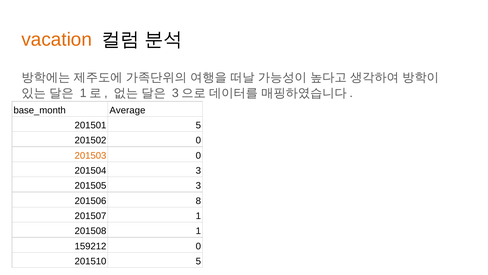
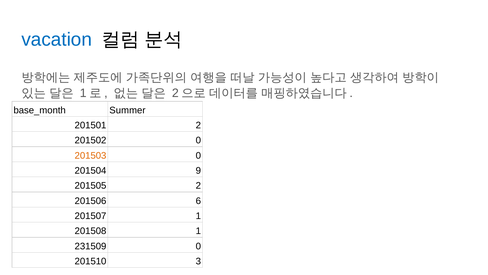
vacation colour: orange -> blue
3 at (175, 93): 3 -> 2
Average: Average -> Summer
201501 5: 5 -> 2
201504 3: 3 -> 9
201505 3: 3 -> 2
8: 8 -> 6
159212: 159212 -> 231509
201510 5: 5 -> 3
